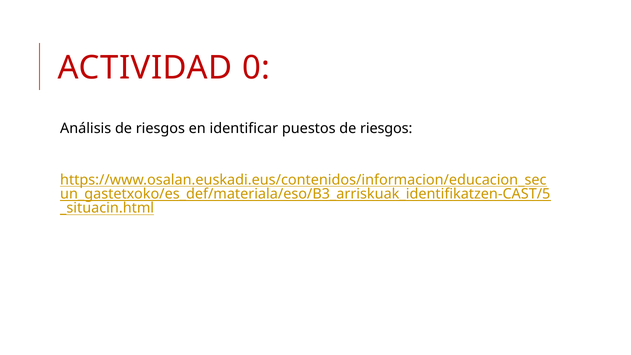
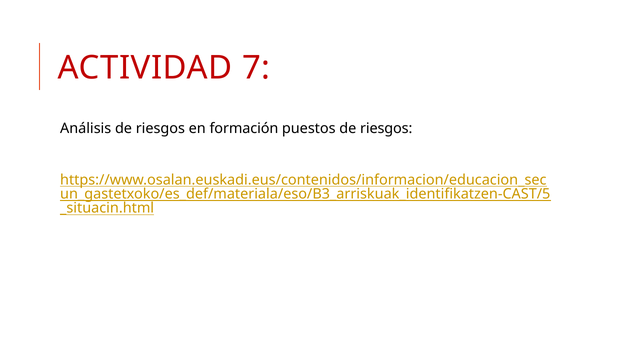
0: 0 -> 7
identificar: identificar -> formación
